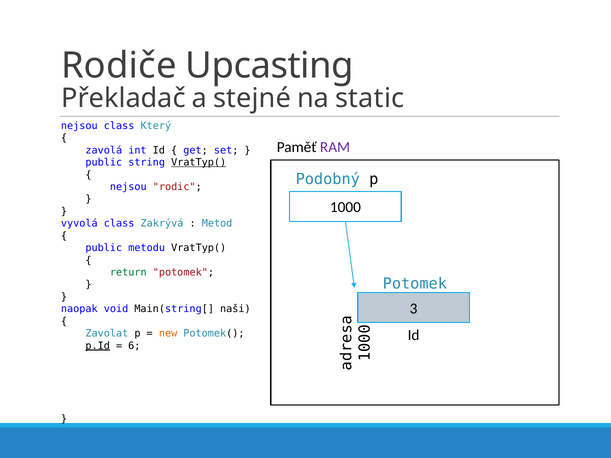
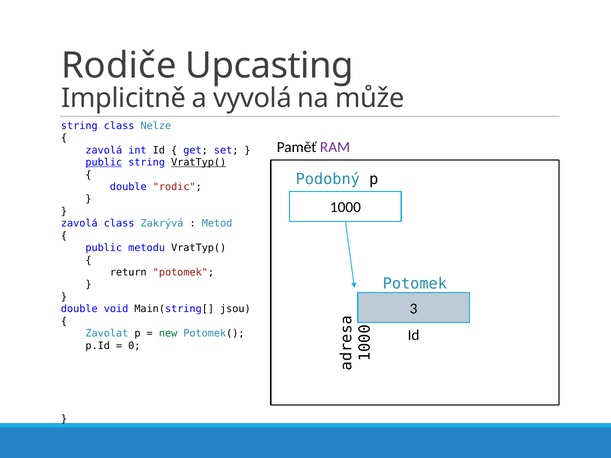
Překladač: Překladač -> Implicitně
stejné: stejné -> vyvolá
static: static -> může
nejsou at (79, 126): nejsou -> string
Který: Který -> Nelze
public at (104, 163) underline: none -> present
nejsou at (128, 187): nejsou -> double
vyvolá at (79, 224): vyvolá -> zavolá
return colour: green -> black
naopak at (79, 309): naopak -> double
naši: naši -> jsou
new colour: orange -> green
p.Id underline: present -> none
6 at (134, 346): 6 -> 0
